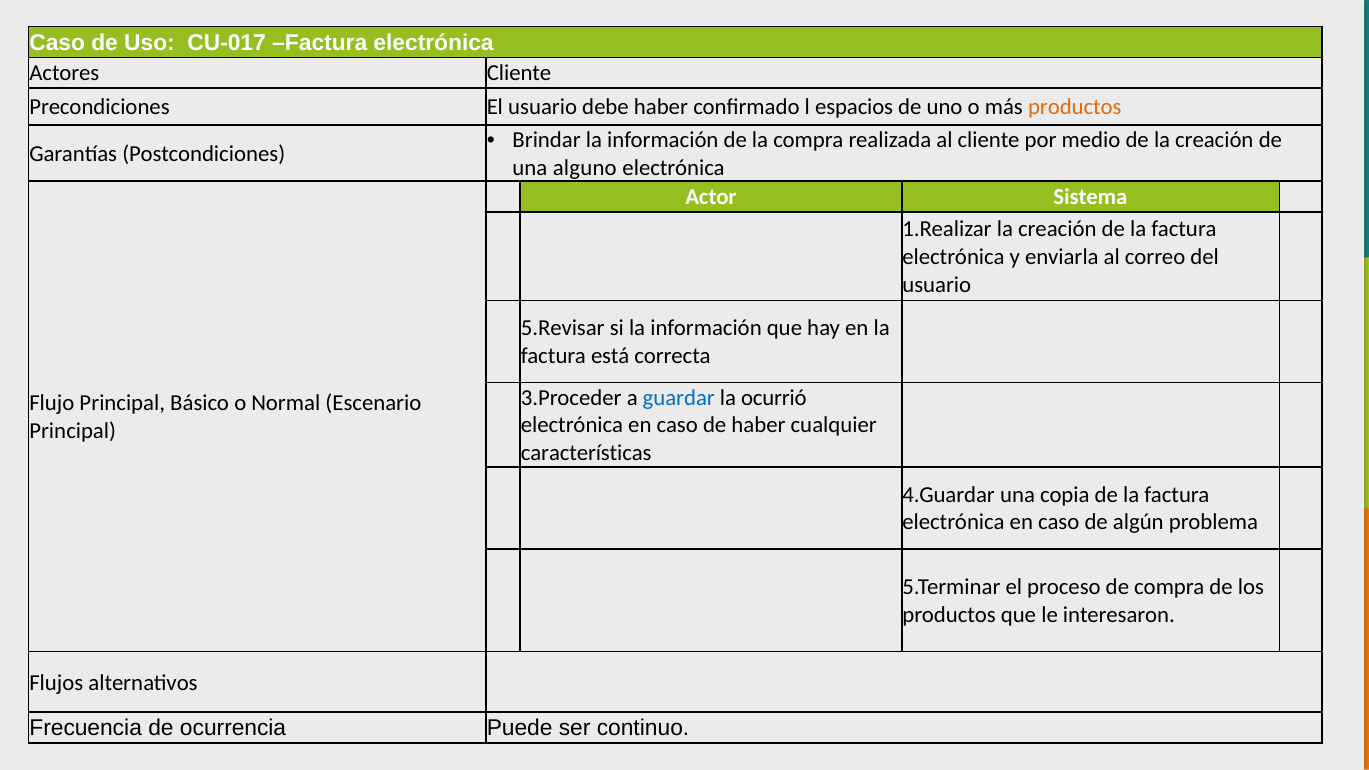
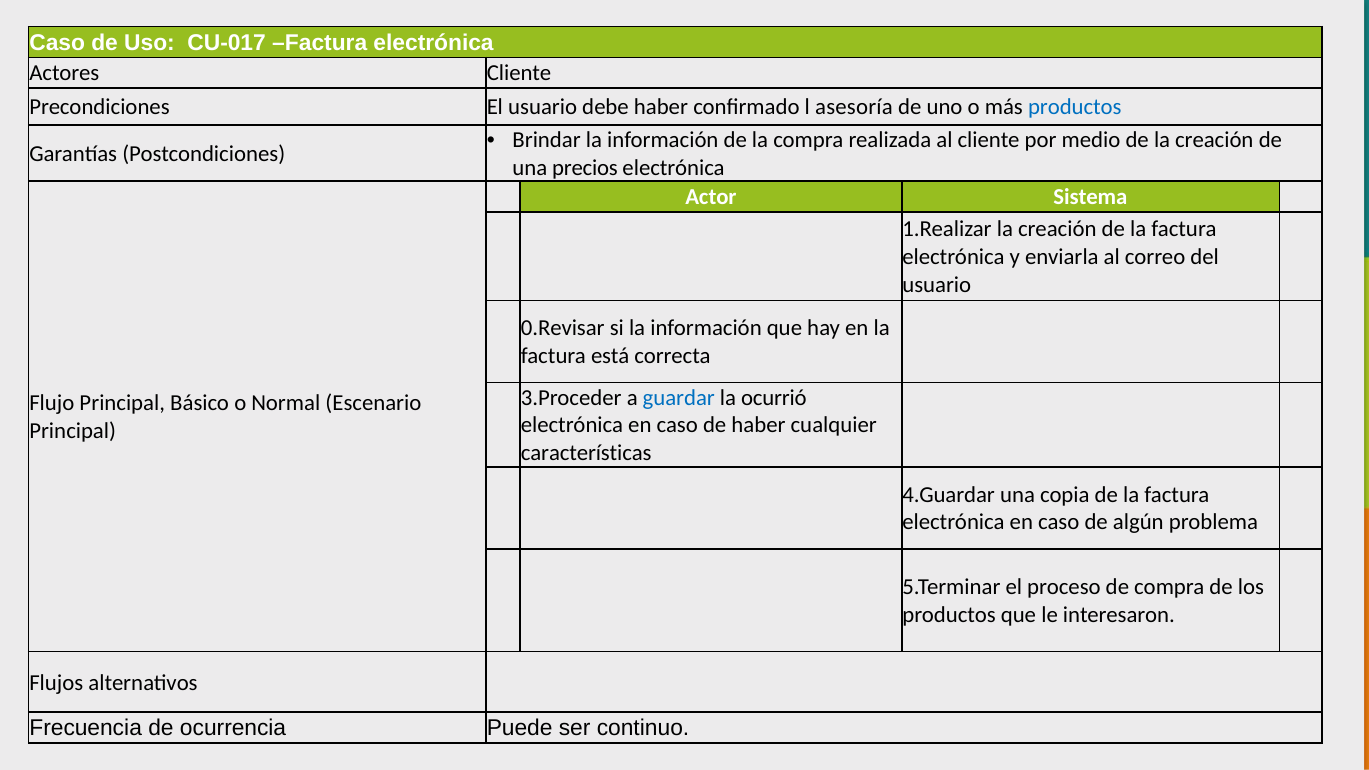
espacios: espacios -> asesoría
productos at (1075, 107) colour: orange -> blue
alguno: alguno -> precios
5.Revisar: 5.Revisar -> 0.Revisar
